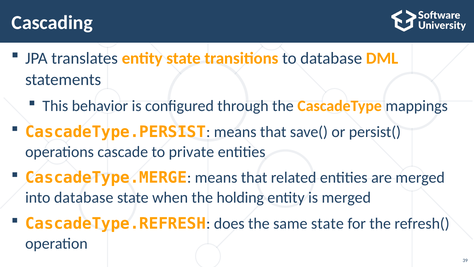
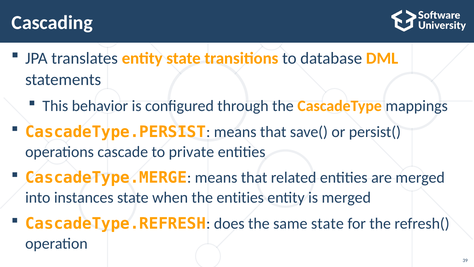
into database: database -> instances
the holding: holding -> entities
